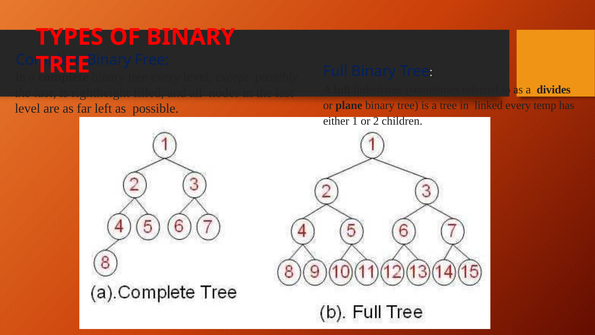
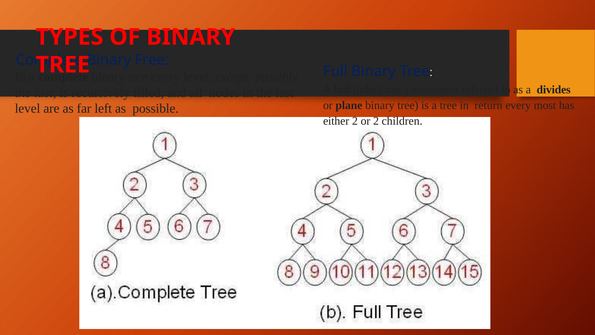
rightheight: rightheight -> recursively
in linked: linked -> return
temp: temp -> most
either 1: 1 -> 2
